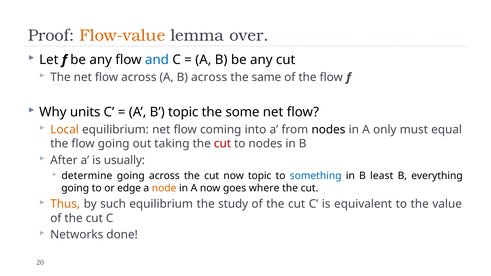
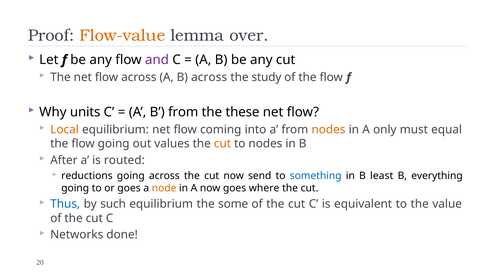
and colour: blue -> purple
same: same -> study
B topic: topic -> from
some: some -> these
nodes at (328, 130) colour: black -> orange
taking: taking -> values
cut at (222, 144) colour: red -> orange
usually: usually -> routed
determine: determine -> reductions
now topic: topic -> send
or edge: edge -> goes
Thus colour: orange -> blue
study: study -> some
